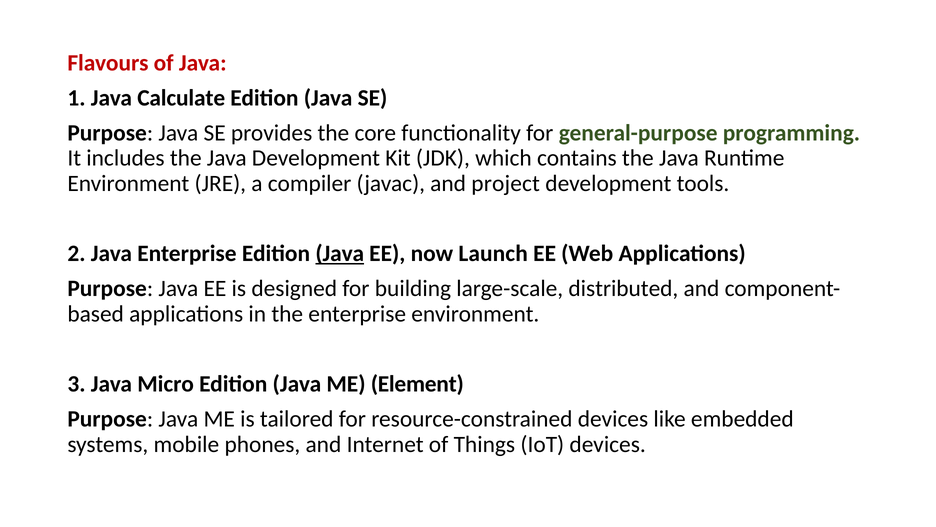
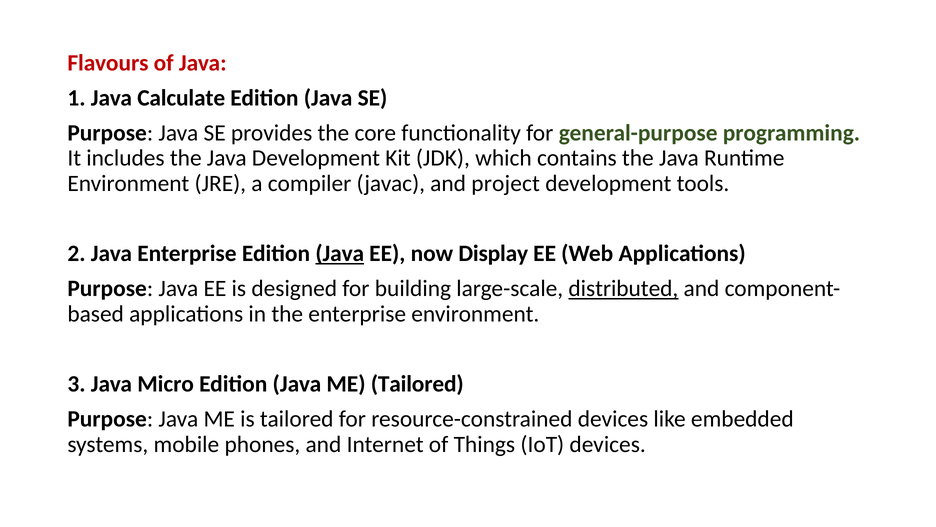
Launch: Launch -> Display
distributed underline: none -> present
ME Element: Element -> Tailored
